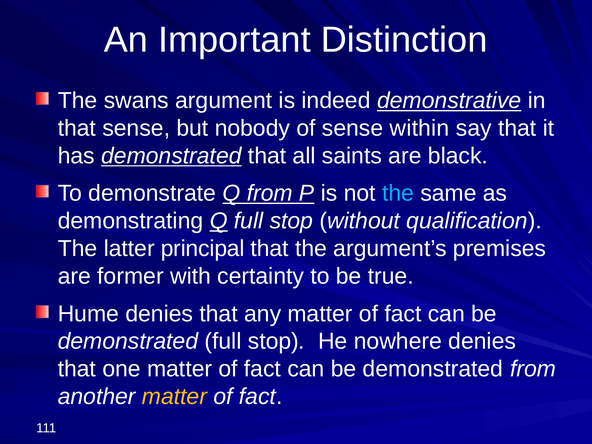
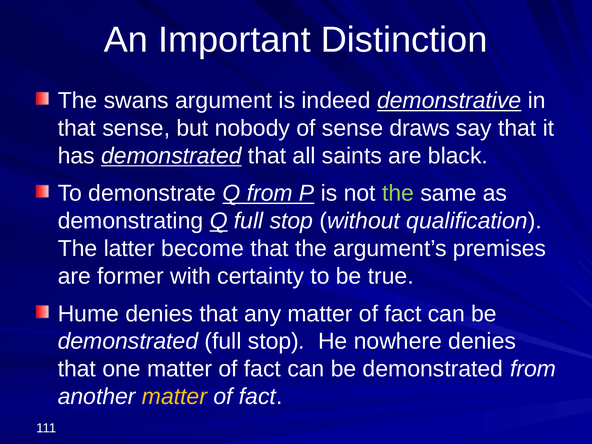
within: within -> draws
the at (398, 193) colour: light blue -> light green
principal: principal -> become
